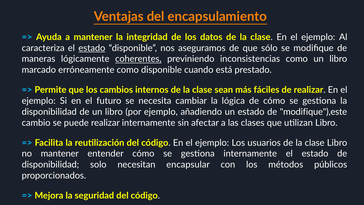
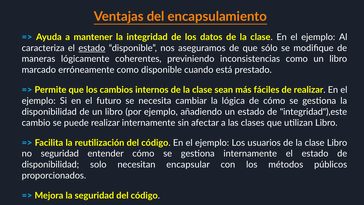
coherentes underline: present -> none
modifique"),este: modifique"),este -> integridad"),este
no mantener: mantener -> seguridad
